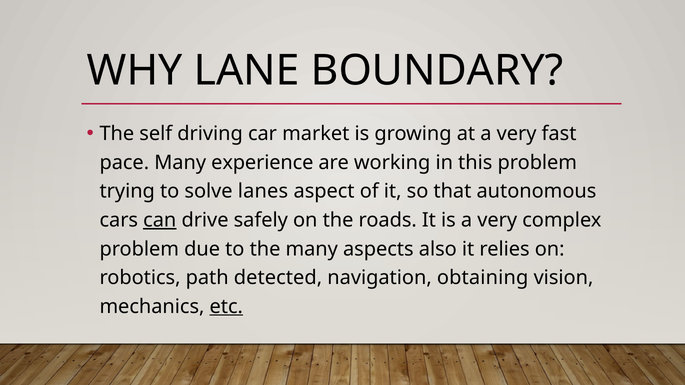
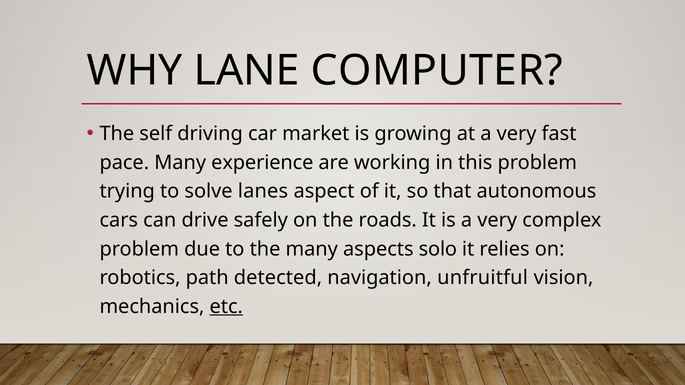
BOUNDARY: BOUNDARY -> COMPUTER
can underline: present -> none
also: also -> solo
obtaining: obtaining -> unfruitful
